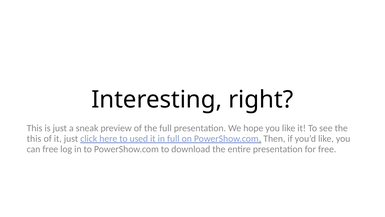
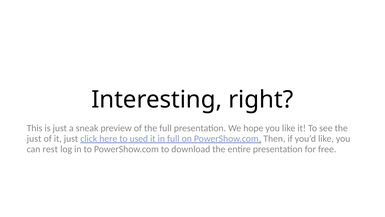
this at (34, 138): this -> just
can free: free -> rest
